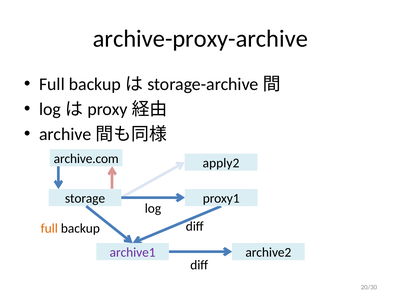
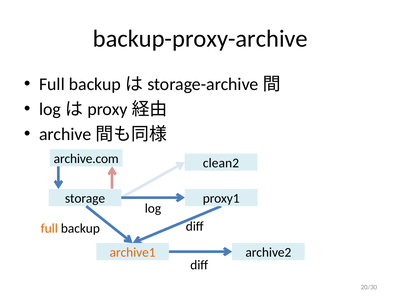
archive-proxy-archive: archive-proxy-archive -> backup-proxy-archive
apply2: apply2 -> clean2
archive1 colour: purple -> orange
